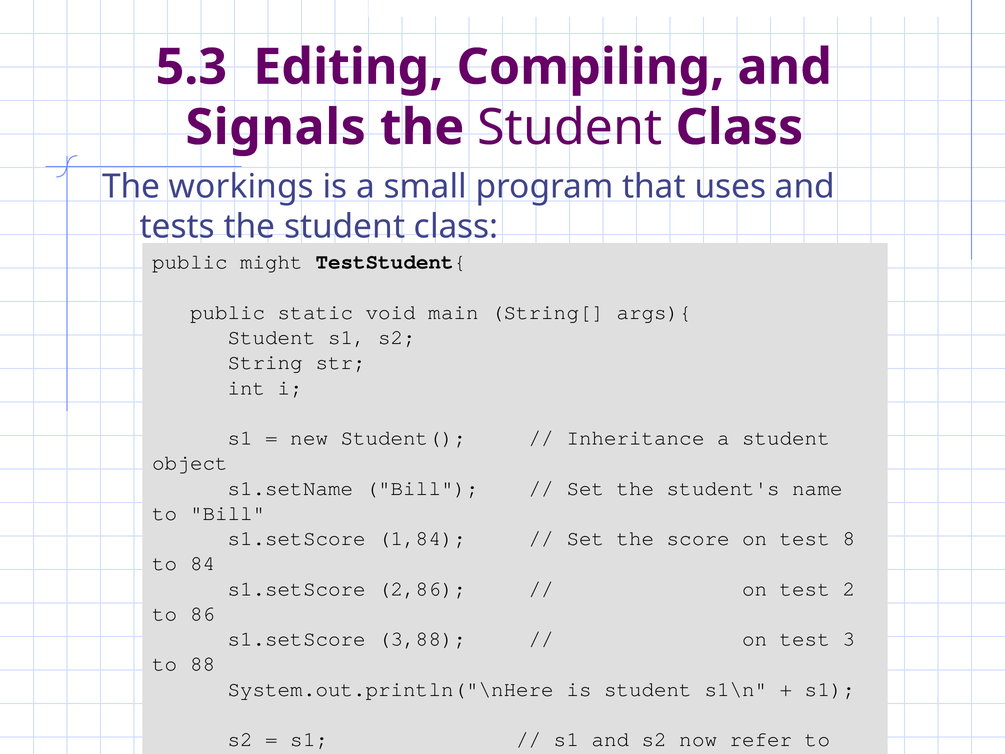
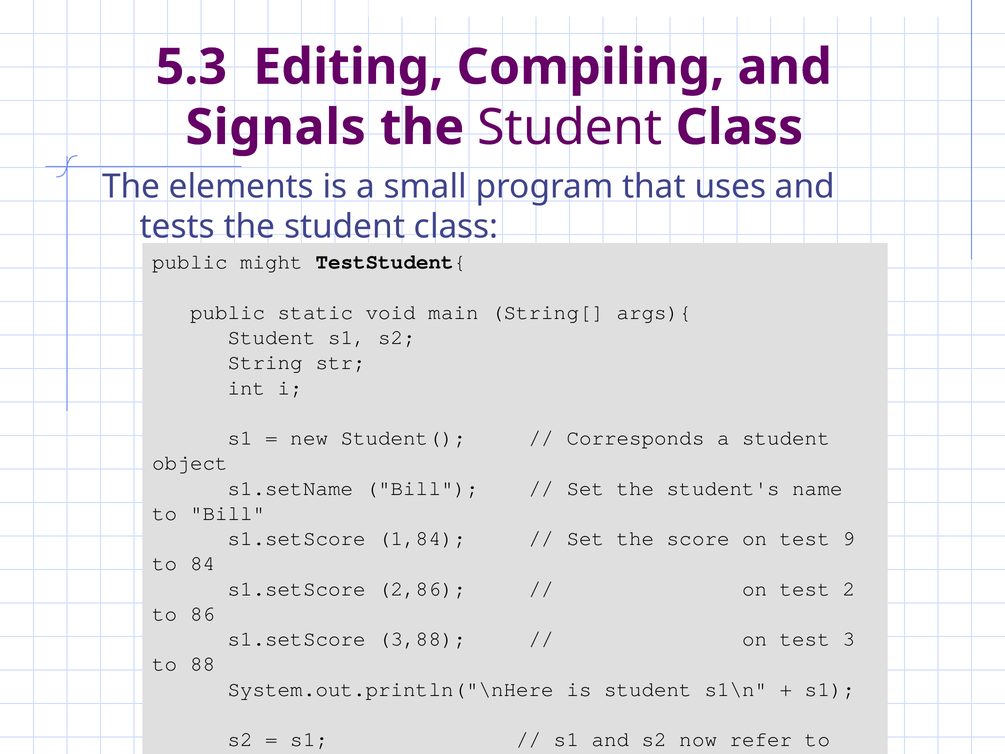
workings: workings -> elements
Inheritance: Inheritance -> Corresponds
8: 8 -> 9
